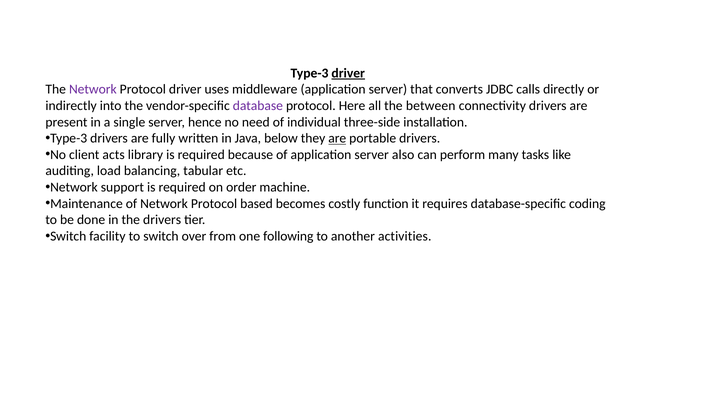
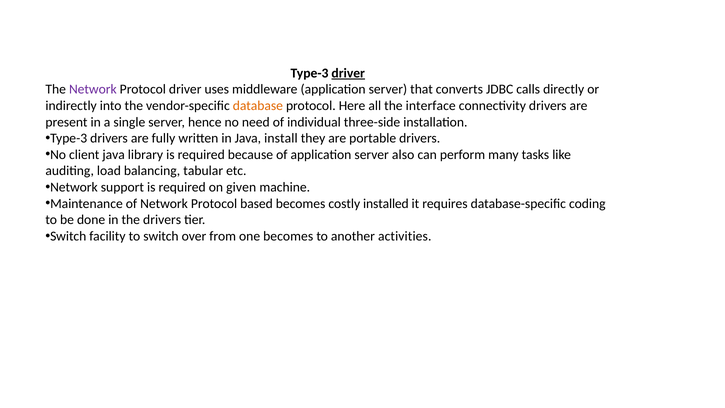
database colour: purple -> orange
between: between -> interface
below: below -> install
are at (337, 138) underline: present -> none
client acts: acts -> java
order: order -> given
function: function -> installed
one following: following -> becomes
